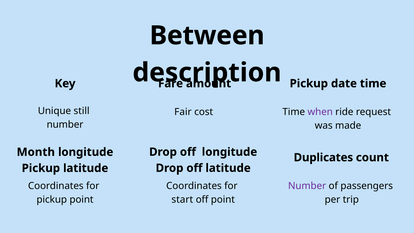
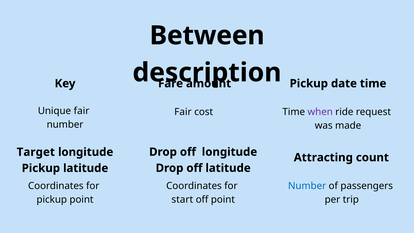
Unique still: still -> fair
Month: Month -> Target
Duplicates: Duplicates -> Attracting
Number at (307, 186) colour: purple -> blue
